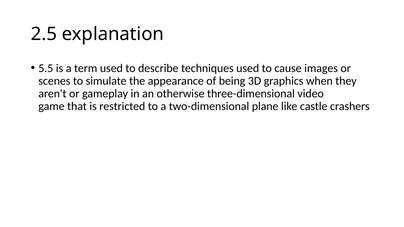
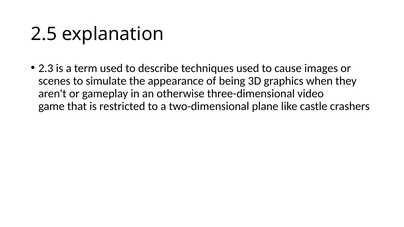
5.5: 5.5 -> 2.3
